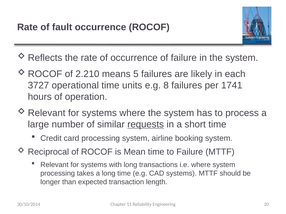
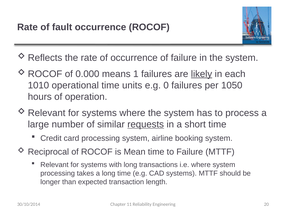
2.210: 2.210 -> 0.000
5: 5 -> 1
likely underline: none -> present
3727: 3727 -> 1010
8: 8 -> 0
1741: 1741 -> 1050
